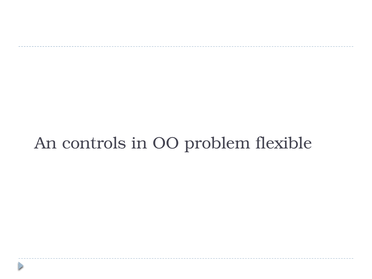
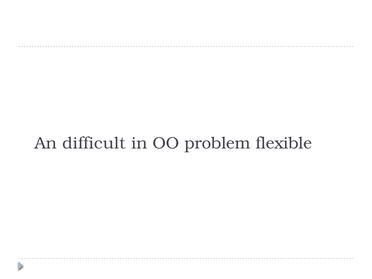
controls: controls -> difficult
